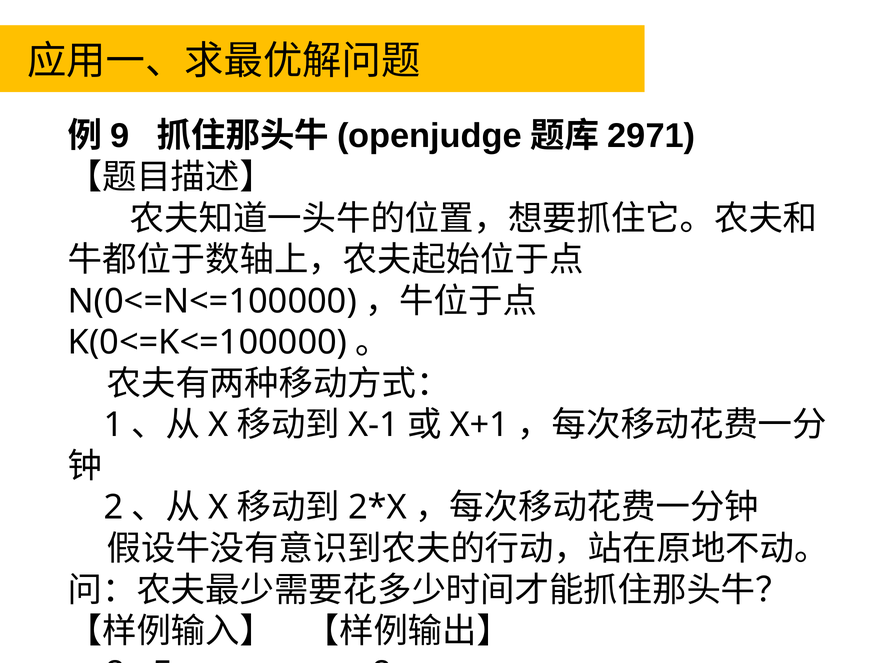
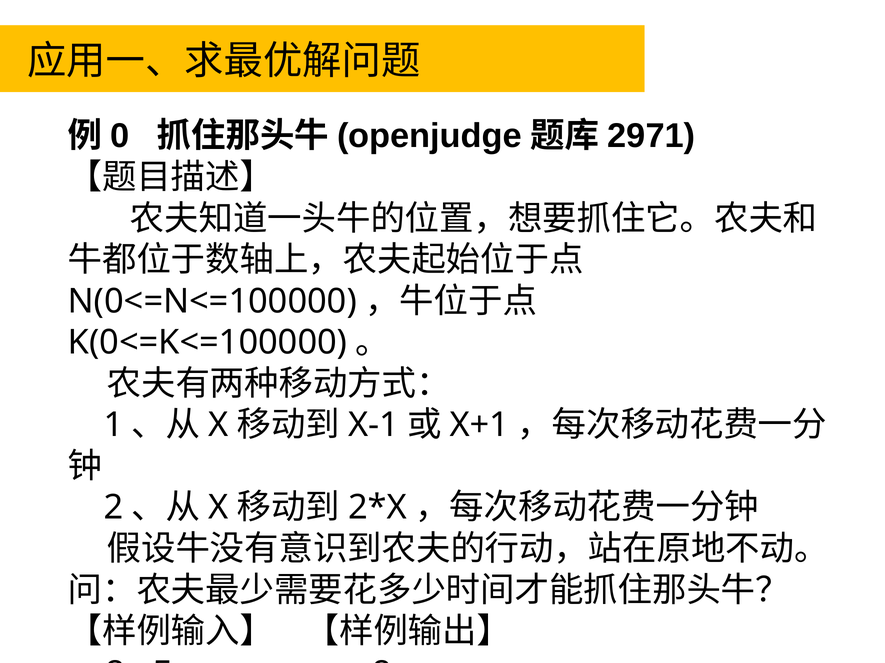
9: 9 -> 0
